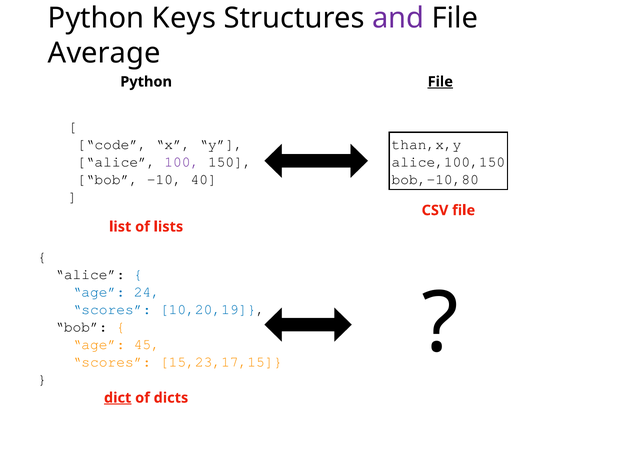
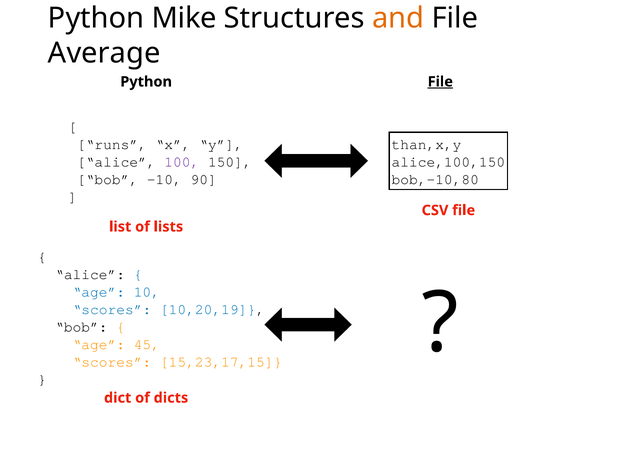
Keys: Keys -> Mike
and colour: purple -> orange
code: code -> runs
40: 40 -> 90
24: 24 -> 10
dict underline: present -> none
